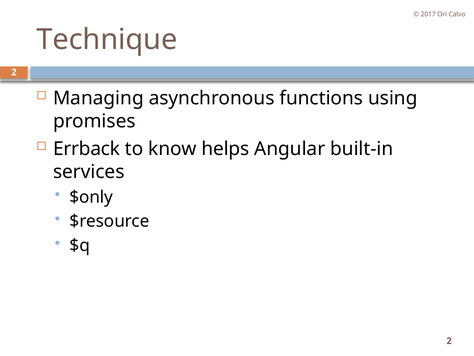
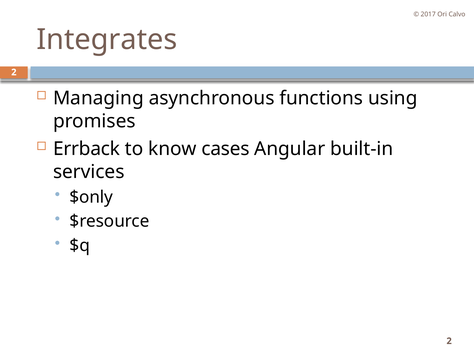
Technique: Technique -> Integrates
helps: helps -> cases
